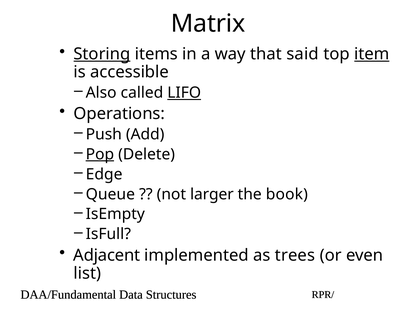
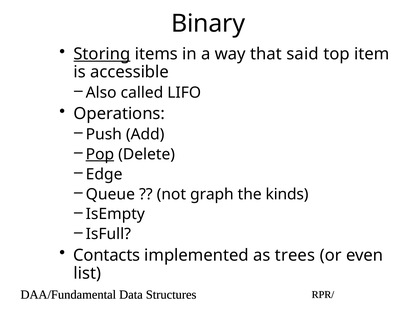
Matrix: Matrix -> Binary
item underline: present -> none
LIFO underline: present -> none
larger: larger -> graph
book: book -> kinds
Adjacent: Adjacent -> Contacts
